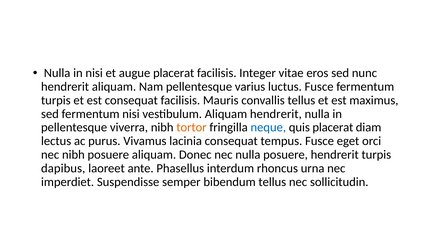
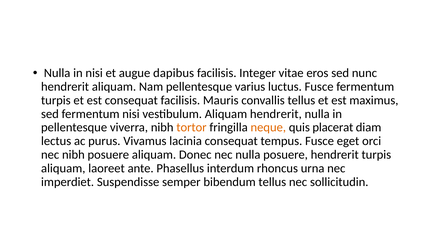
augue placerat: placerat -> dapibus
neque colour: blue -> orange
dapibus at (63, 168): dapibus -> aliquam
